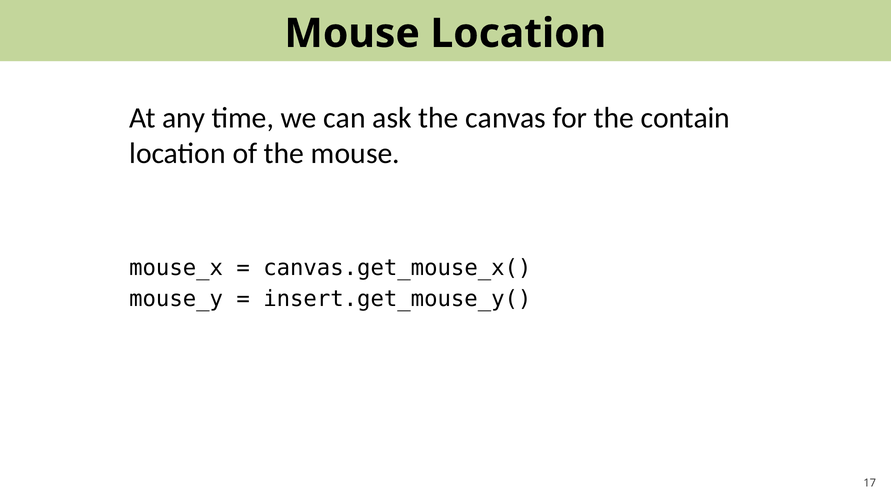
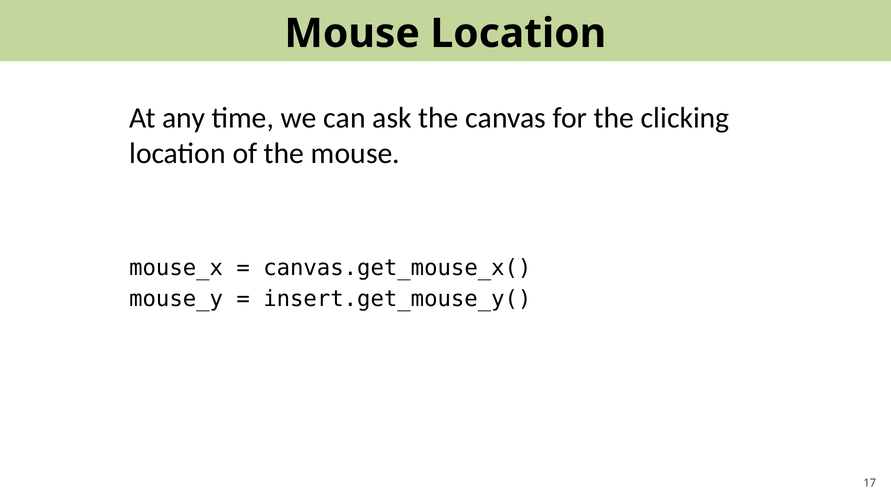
contain: contain -> clicking
